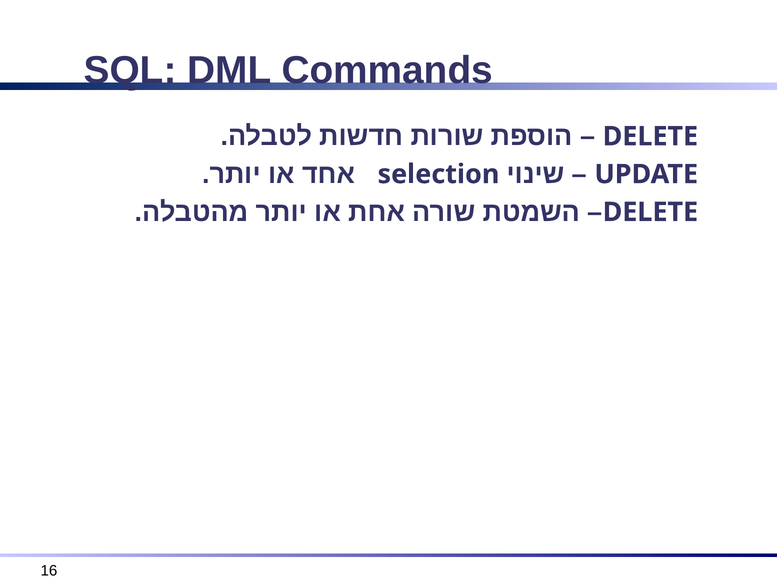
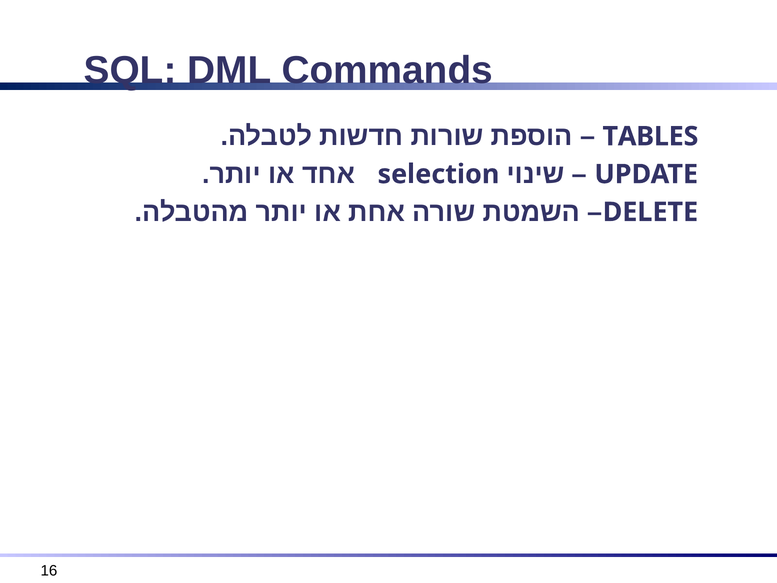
DELETE at (650, 136): DELETE -> TABLES
